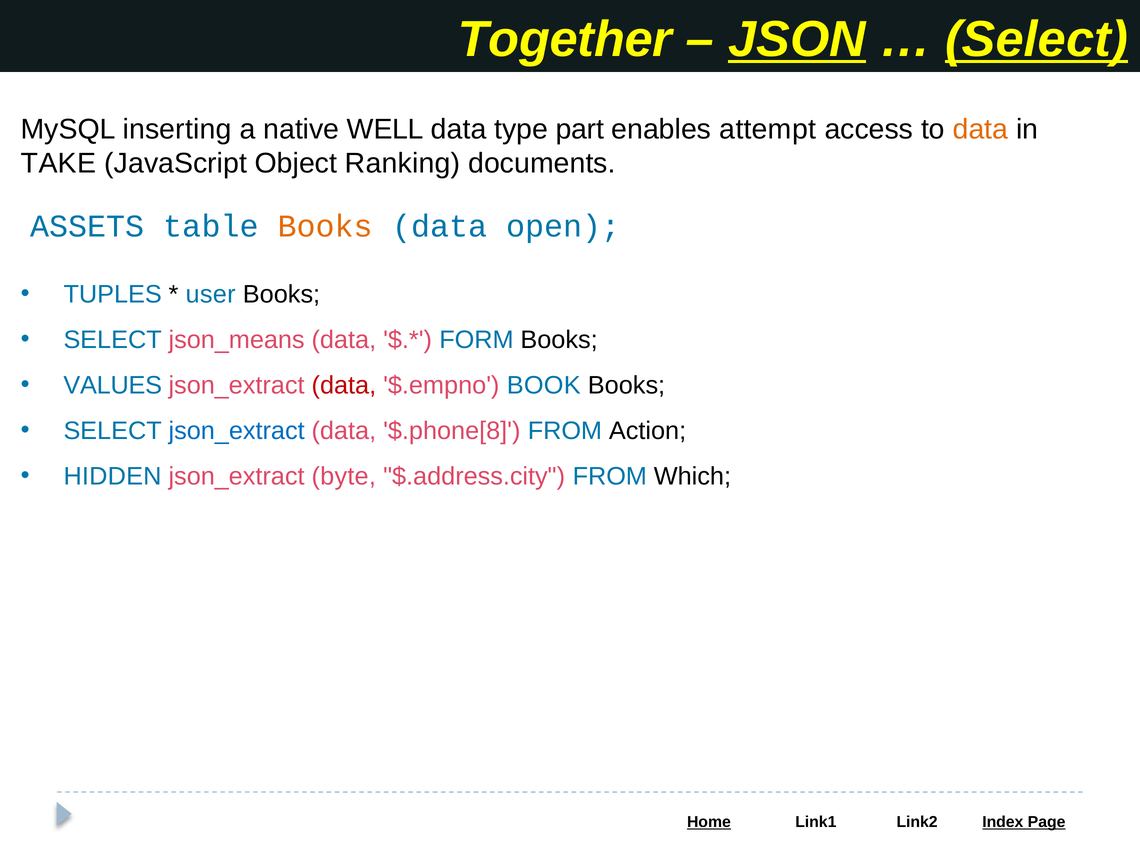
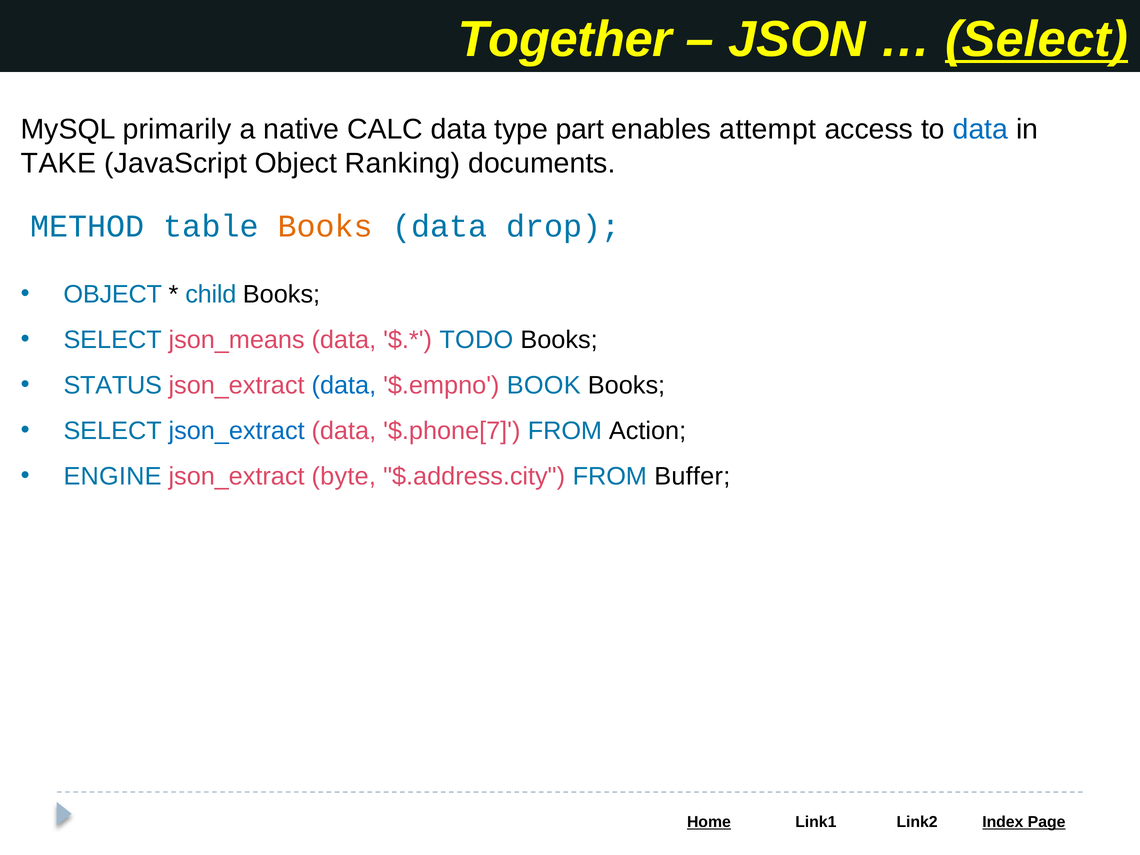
JSON underline: present -> none
inserting: inserting -> primarily
WELL: WELL -> CALC
data at (980, 129) colour: orange -> blue
ASSETS: ASSETS -> METHOD
open: open -> drop
TUPLES at (113, 294): TUPLES -> OBJECT
user: user -> child
FORM: FORM -> TODO
VALUES: VALUES -> STATUS
data at (344, 385) colour: red -> blue
$.phone[8: $.phone[8 -> $.phone[7
HIDDEN: HIDDEN -> ENGINE
Which: Which -> Buffer
